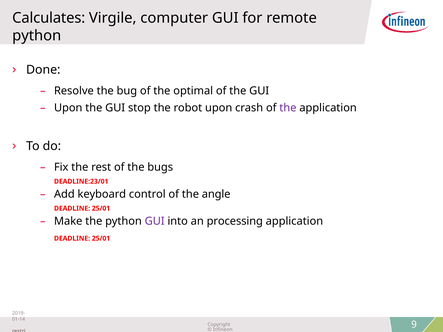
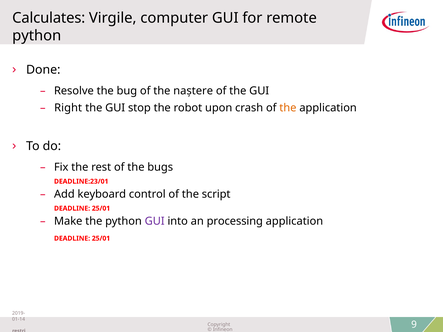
optimal: optimal -> naștere
Upon at (68, 108): Upon -> Right
the at (288, 108) colour: purple -> orange
angle: angle -> script
